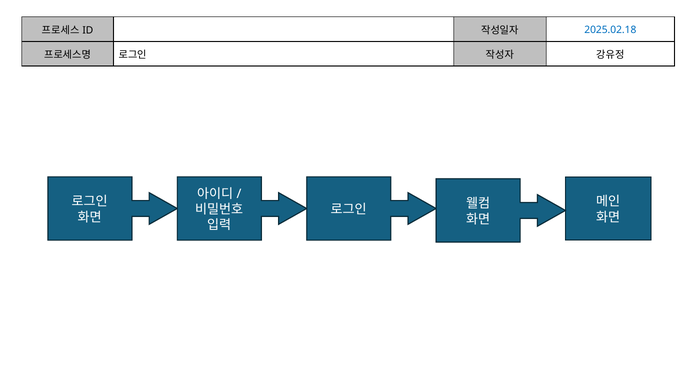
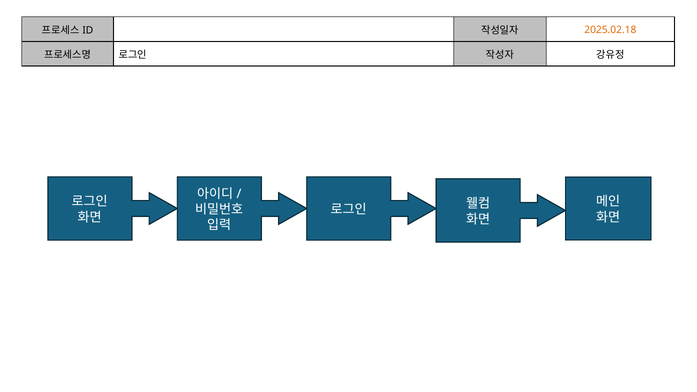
2025.02.18 colour: blue -> orange
